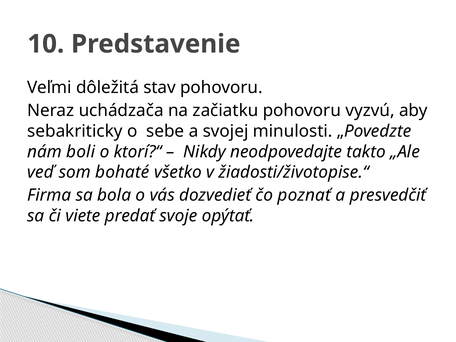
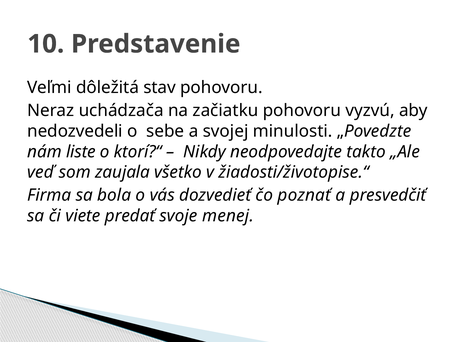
sebakriticky: sebakriticky -> nedozvedeli
boli: boli -> liste
bohaté: bohaté -> zaujala
opýtať: opýtať -> menej
